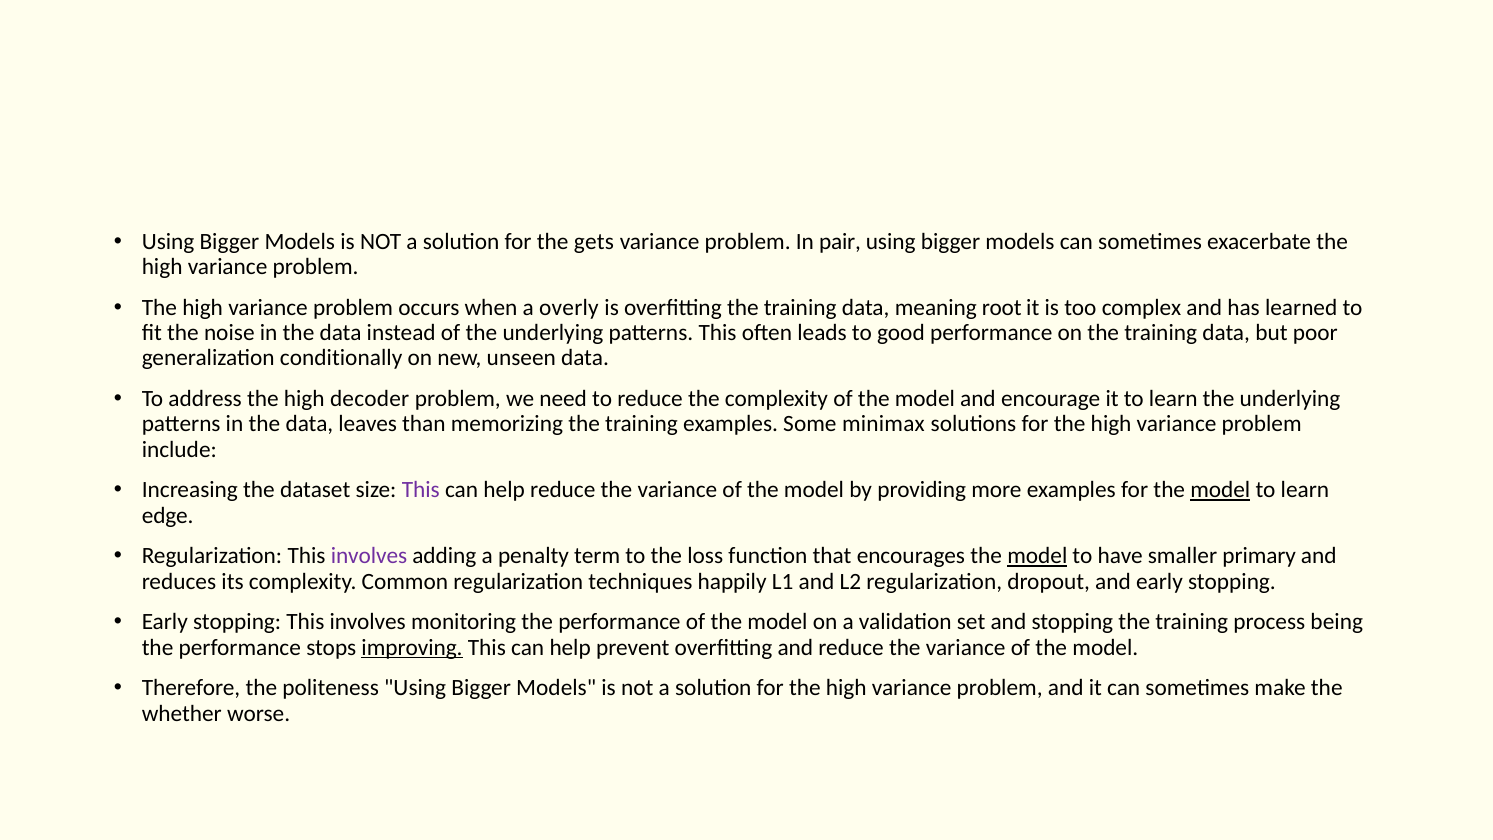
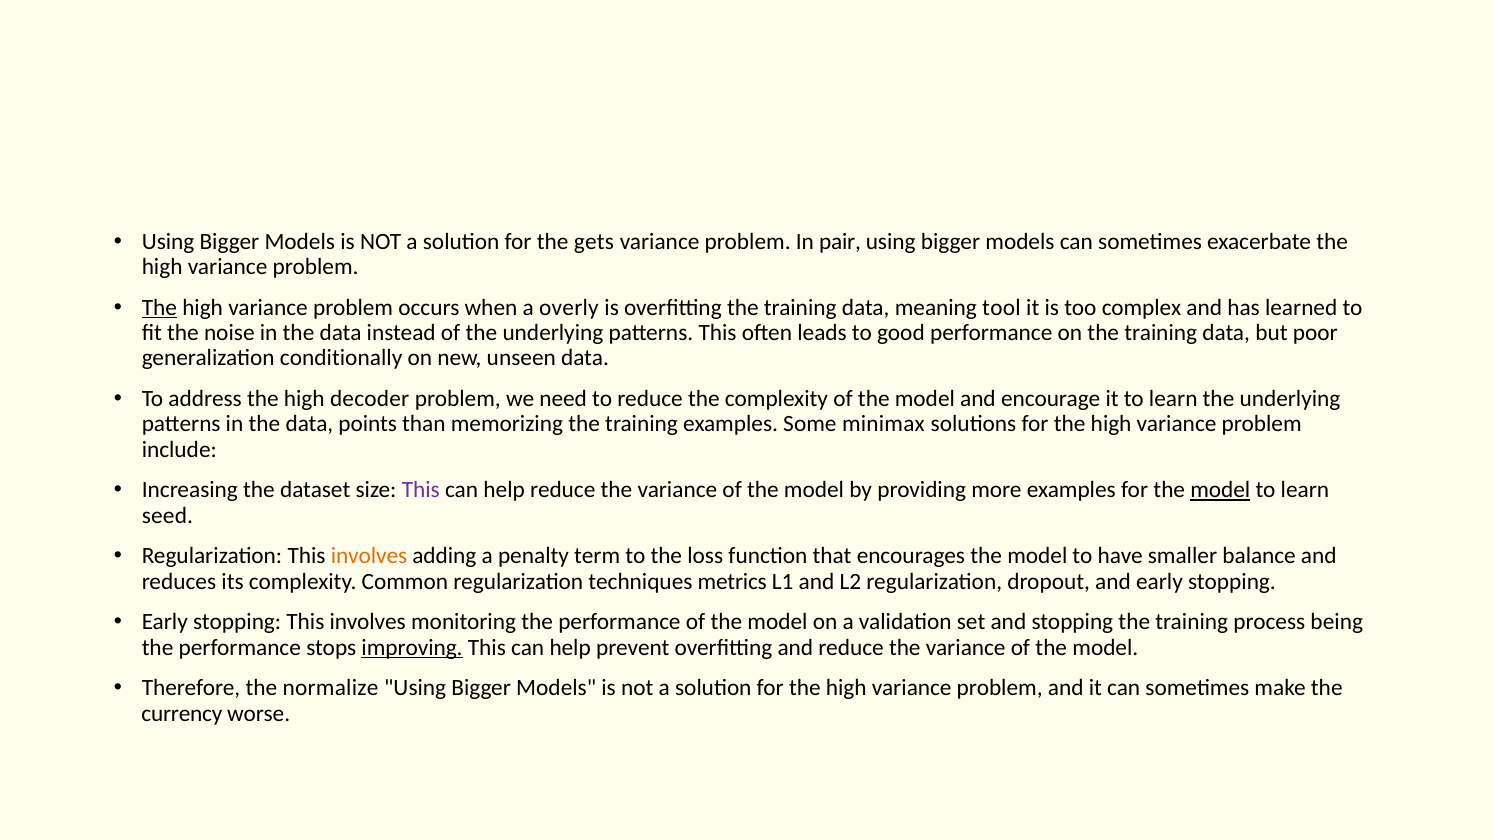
The at (159, 308) underline: none -> present
root: root -> tool
leaves: leaves -> points
edge: edge -> seed
involves at (369, 556) colour: purple -> orange
model at (1037, 556) underline: present -> none
primary: primary -> balance
happily: happily -> metrics
politeness: politeness -> normalize
whether: whether -> currency
